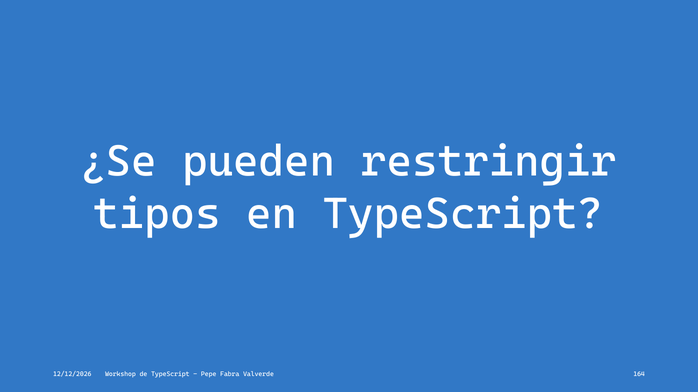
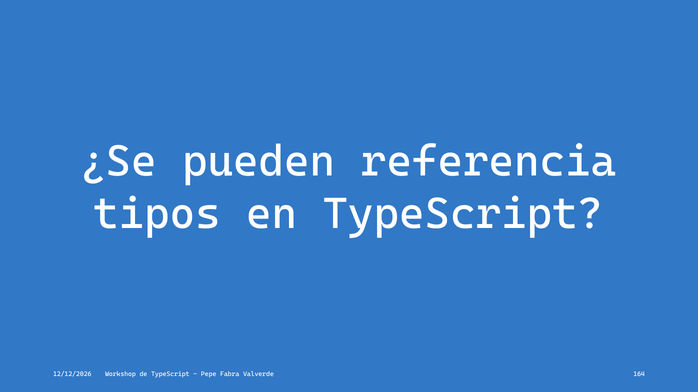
restringir: restringir -> referencia
